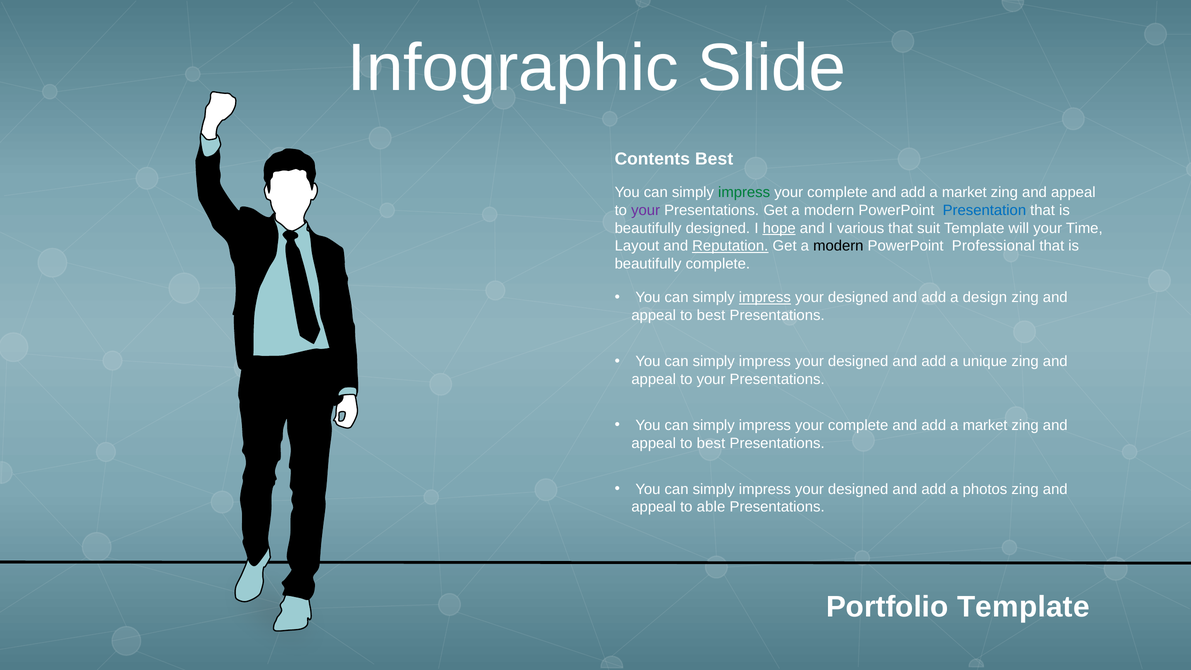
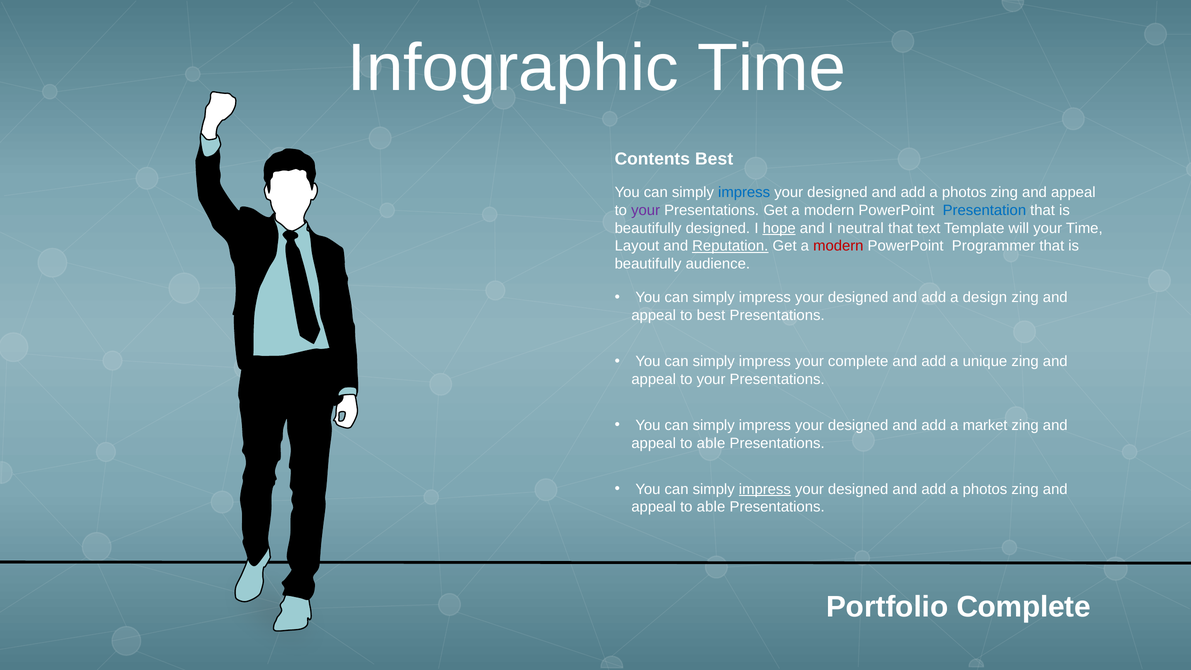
Infographic Slide: Slide -> Time
impress at (744, 192) colour: green -> blue
complete at (837, 192): complete -> designed
market at (964, 192): market -> photos
various: various -> neutral
suit: suit -> text
modern at (838, 246) colour: black -> red
Professional: Professional -> Programmer
beautifully complete: complete -> audience
impress at (765, 297) underline: present -> none
designed at (858, 361): designed -> complete
complete at (858, 425): complete -> designed
best at (711, 443): best -> able
impress at (765, 489) underline: none -> present
Portfolio Template: Template -> Complete
